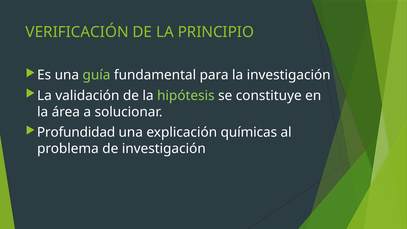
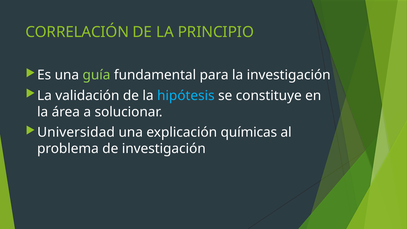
VERIFICACIÓN: VERIFICACIÓN -> CORRELACIÓN
hipótesis colour: light green -> light blue
Profundidad: Profundidad -> Universidad
